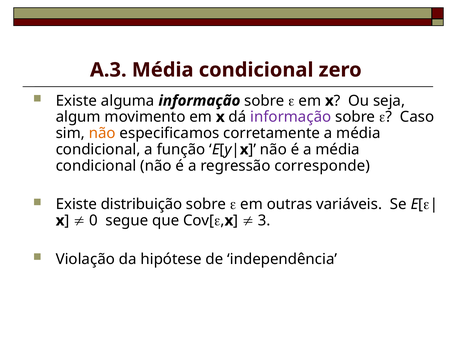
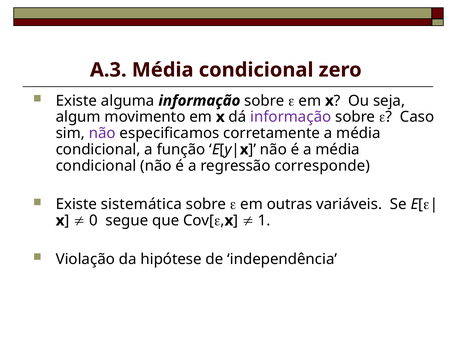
não at (102, 133) colour: orange -> purple
distribuição: distribuição -> sistemática
3: 3 -> 1
